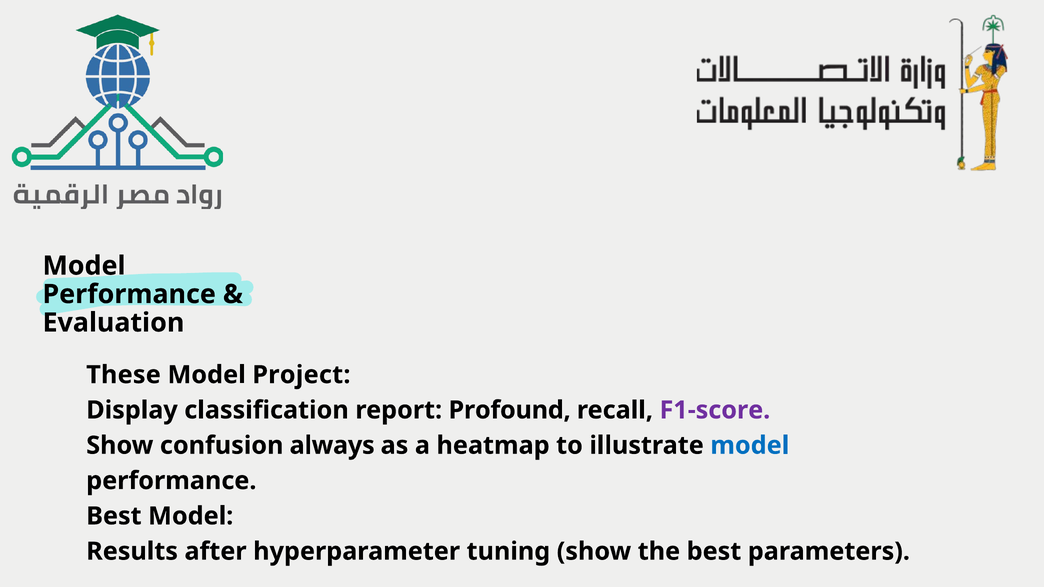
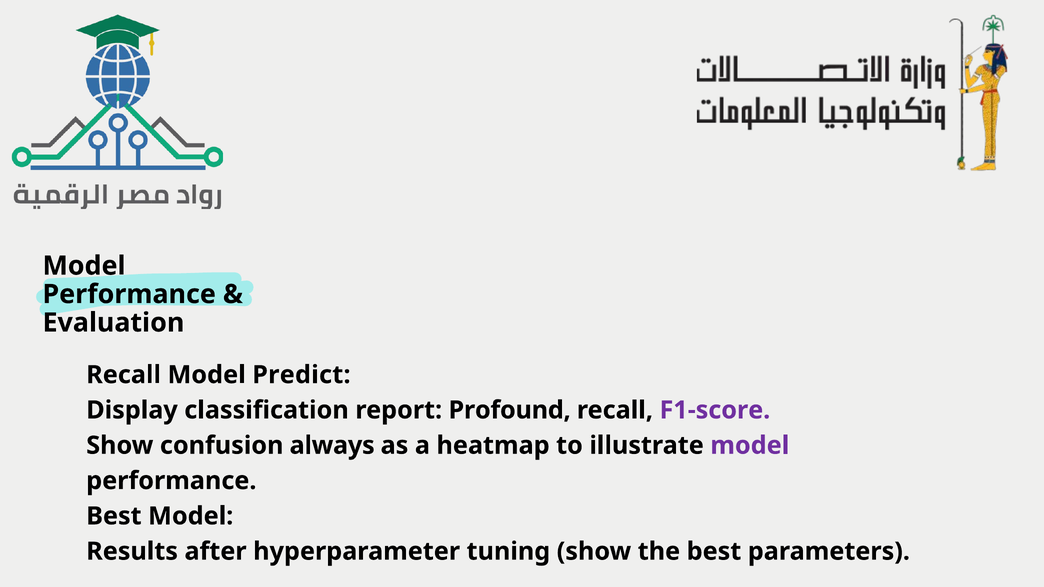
These at (124, 375): These -> Recall
Project: Project -> Predict
model at (750, 446) colour: blue -> purple
